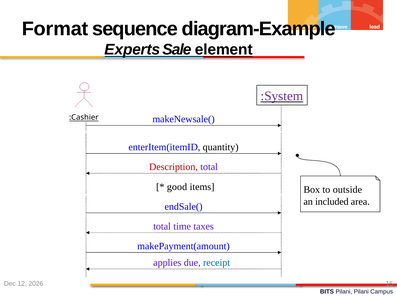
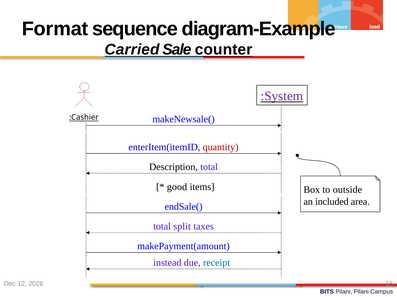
Experts: Experts -> Carried
element: element -> counter
quantity colour: black -> red
Description colour: red -> black
time: time -> split
applies: applies -> instead
